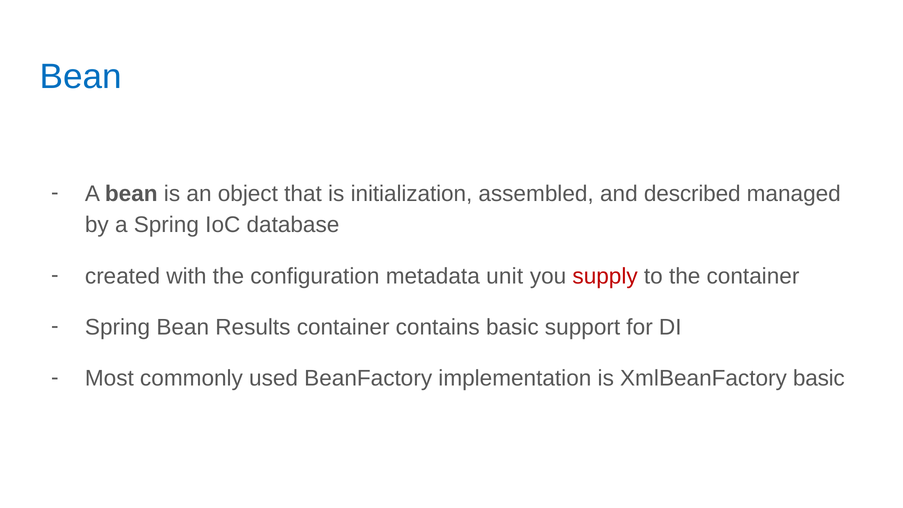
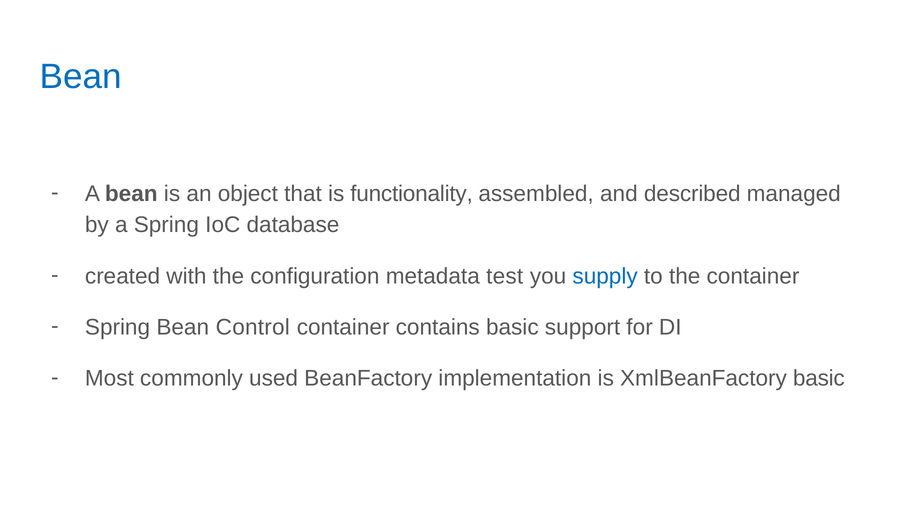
initialization: initialization -> functionality
unit: unit -> test
supply colour: red -> blue
Results: Results -> Control
